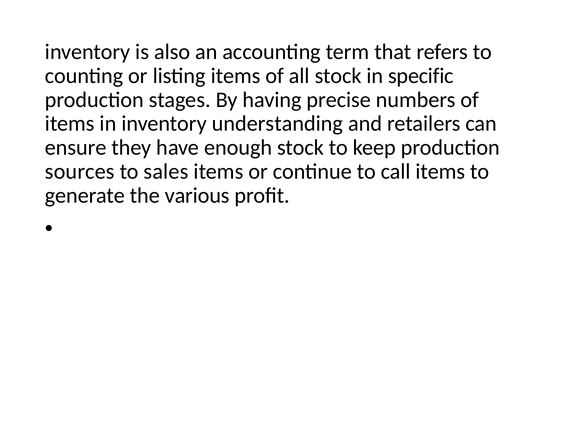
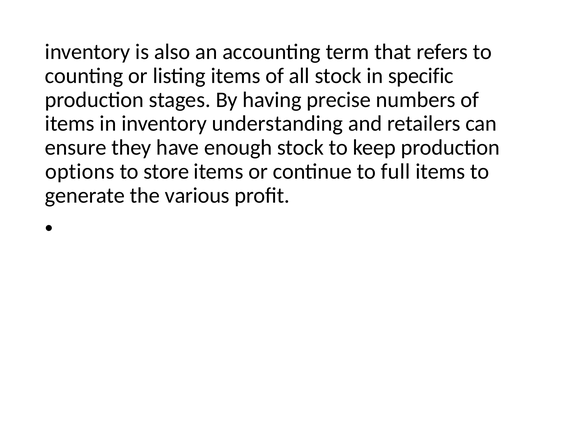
sources: sources -> options
sales: sales -> store
call: call -> full
